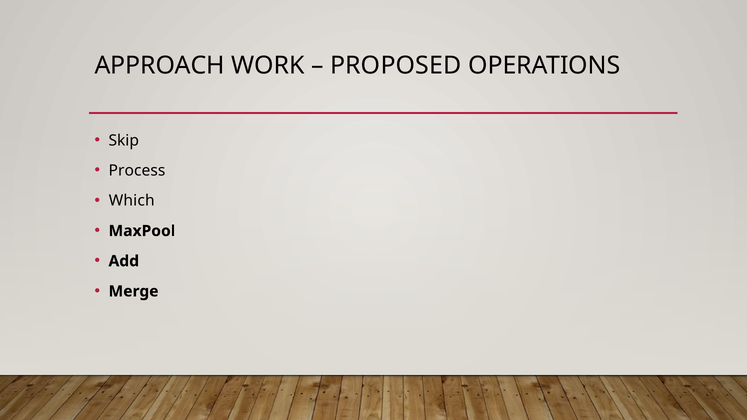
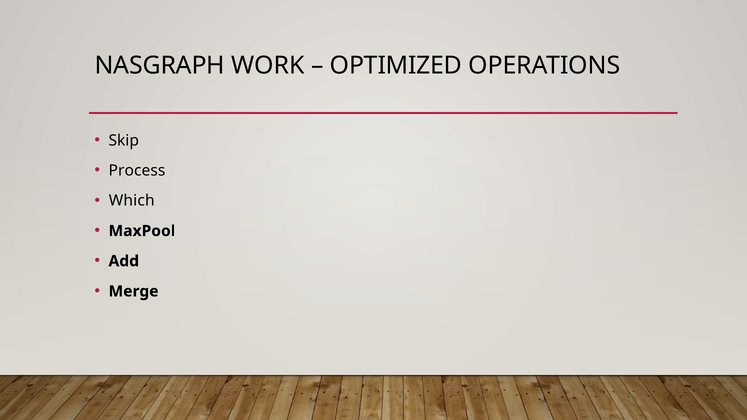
APPROACH: APPROACH -> NASGRAPH
PROPOSED: PROPOSED -> OPTIMIZED
